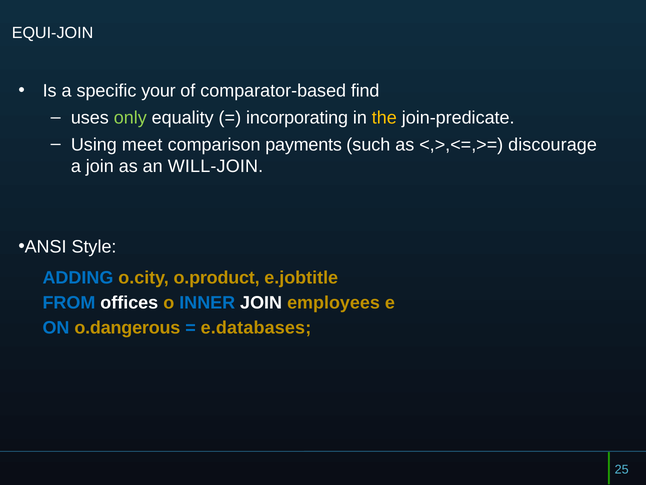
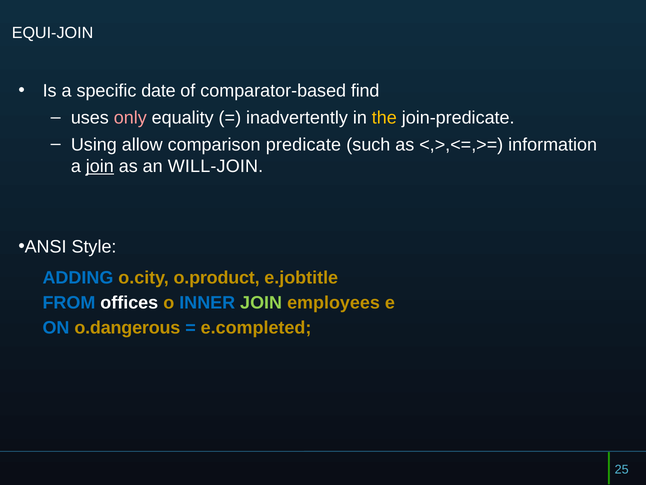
your: your -> date
only colour: light green -> pink
incorporating: incorporating -> inadvertently
meet: meet -> allow
payments: payments -> predicate
discourage: discourage -> information
join at (100, 166) underline: none -> present
JOIN at (261, 302) colour: white -> light green
e.databases: e.databases -> e.completed
